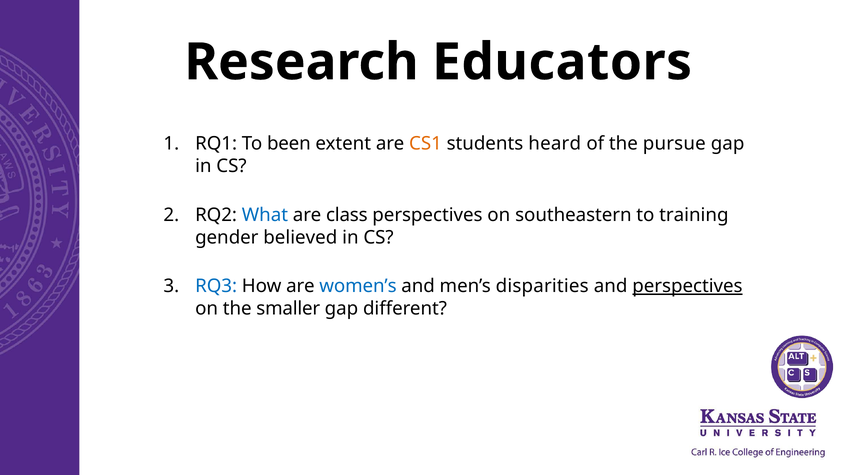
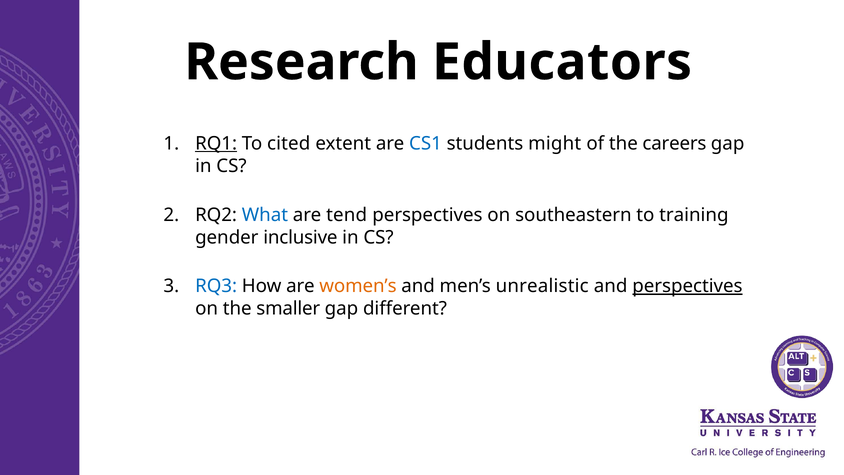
RQ1 underline: none -> present
been: been -> cited
CS1 colour: orange -> blue
heard: heard -> might
pursue: pursue -> careers
class: class -> tend
believed: believed -> inclusive
women’s colour: blue -> orange
disparities: disparities -> unrealistic
